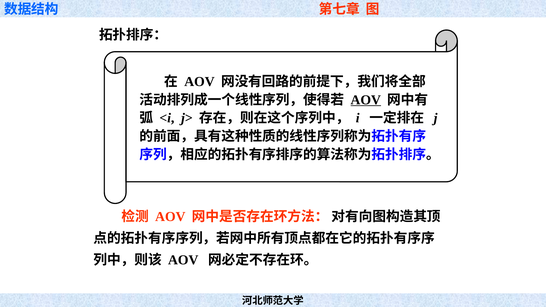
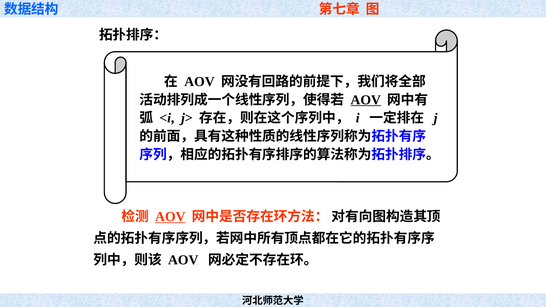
AOV at (170, 217) underline: none -> present
